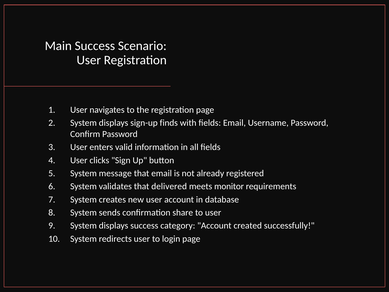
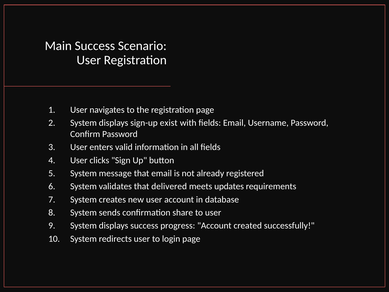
finds: finds -> exist
monitor: monitor -> updates
category: category -> progress
